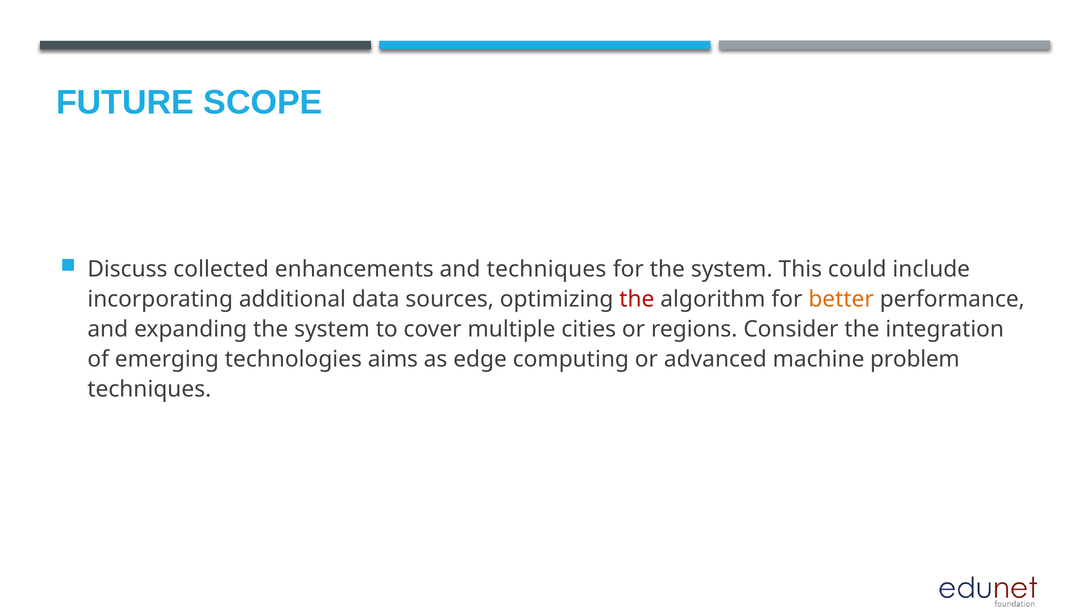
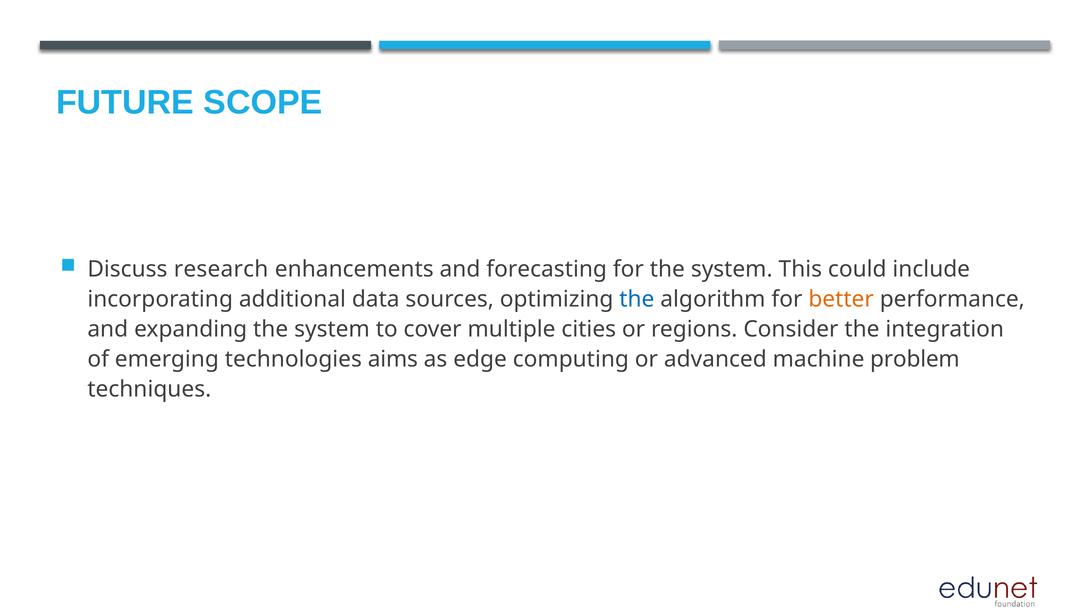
collected: collected -> research
and techniques: techniques -> forecasting
the at (637, 299) colour: red -> blue
